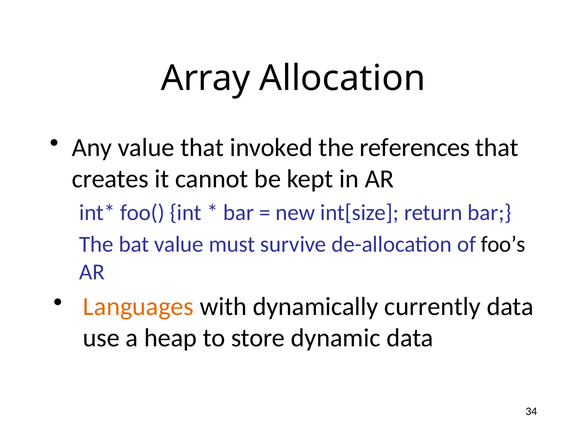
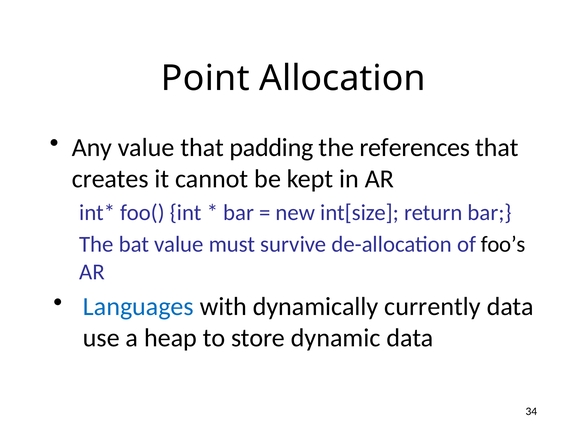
Array: Array -> Point
invoked: invoked -> padding
Languages colour: orange -> blue
